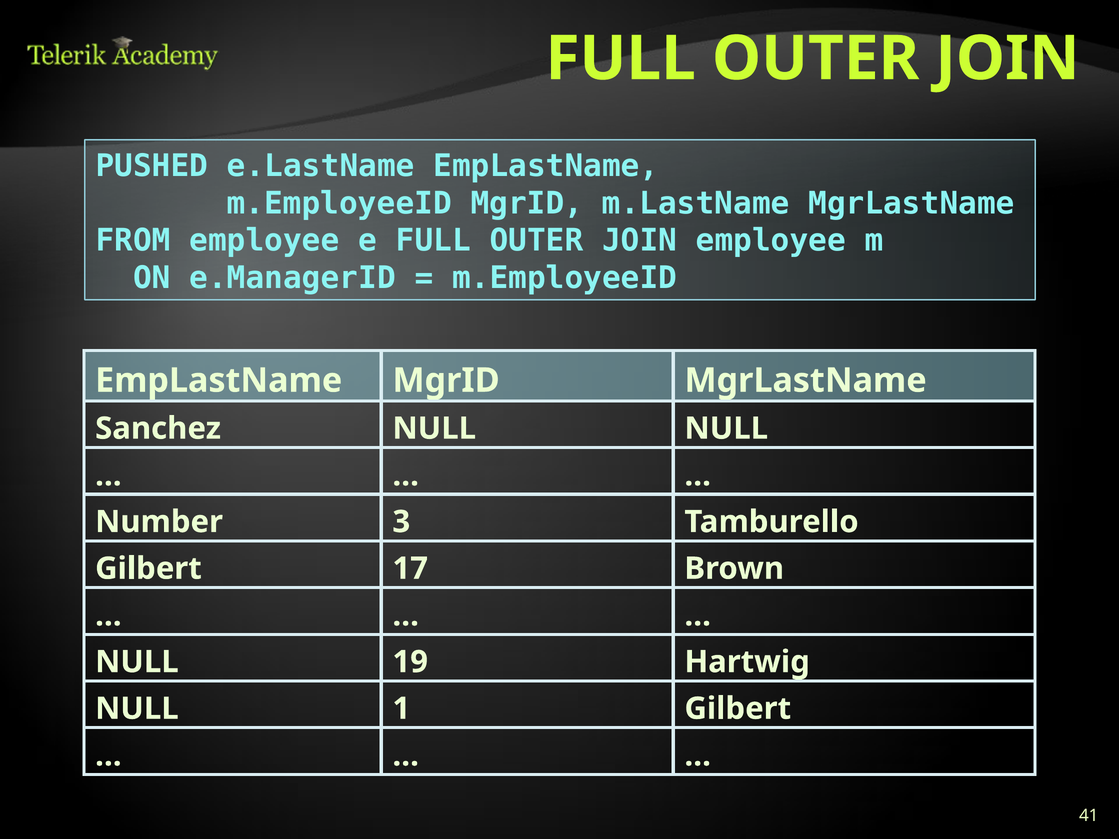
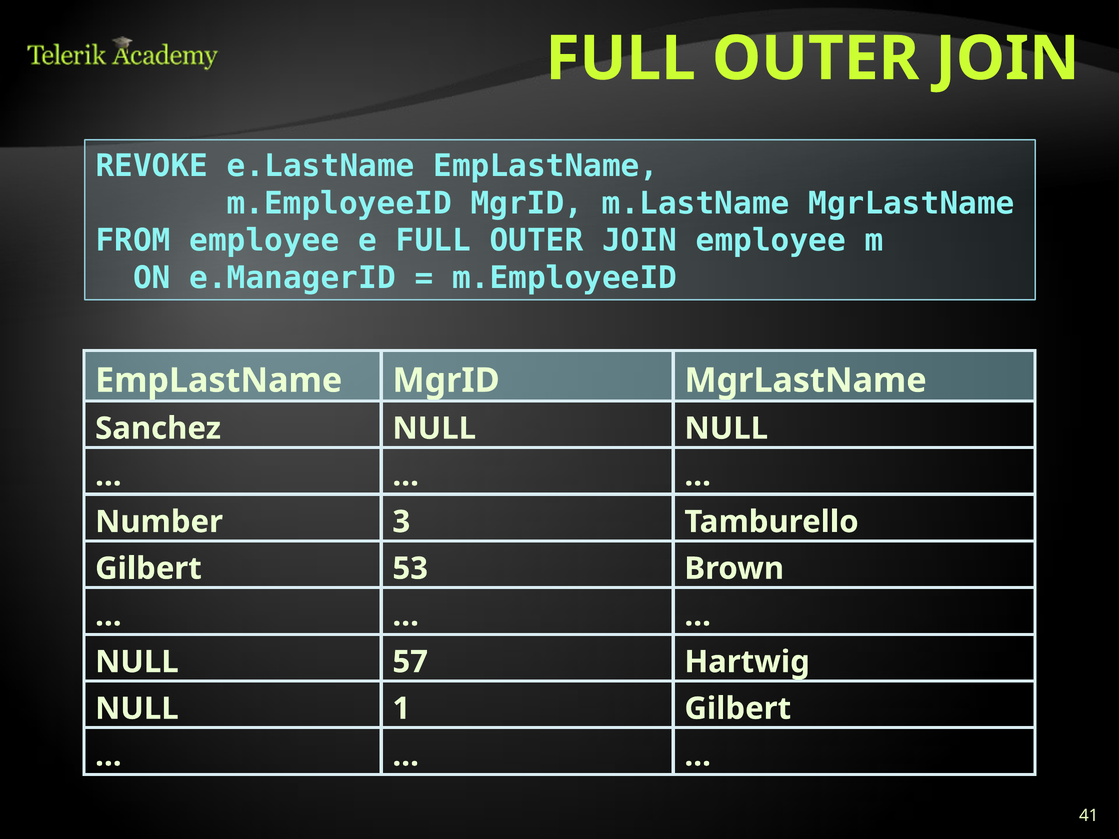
PUSHED: PUSHED -> REVOKE
17: 17 -> 53
19: 19 -> 57
